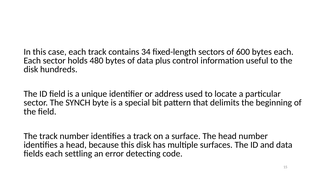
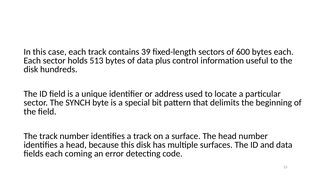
34: 34 -> 39
480: 480 -> 513
settling: settling -> coming
